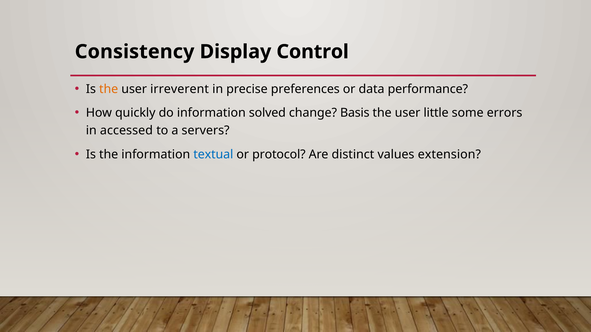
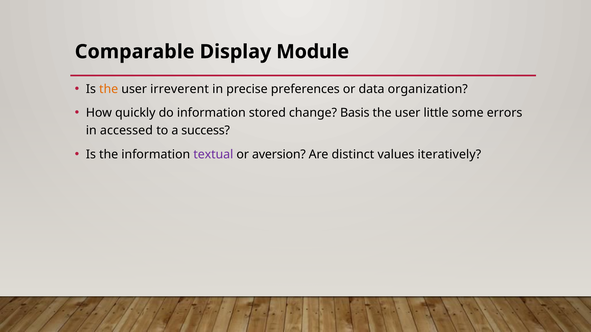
Consistency: Consistency -> Comparable
Control: Control -> Module
performance: performance -> organization
solved: solved -> stored
servers: servers -> success
textual colour: blue -> purple
protocol: protocol -> aversion
extension: extension -> iteratively
